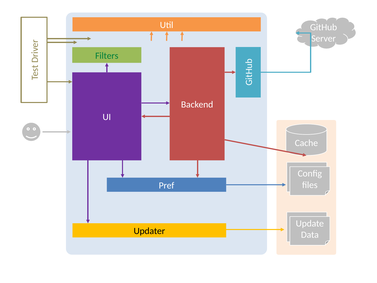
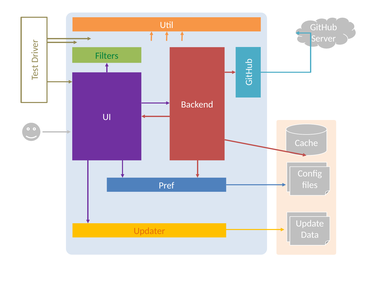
Updater colour: black -> orange
